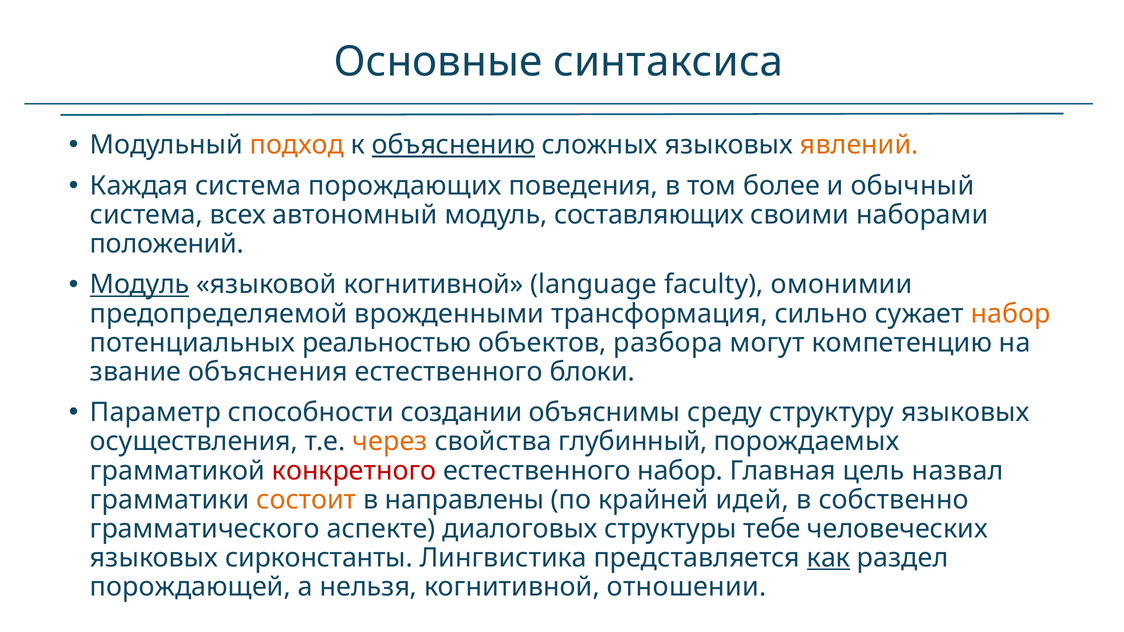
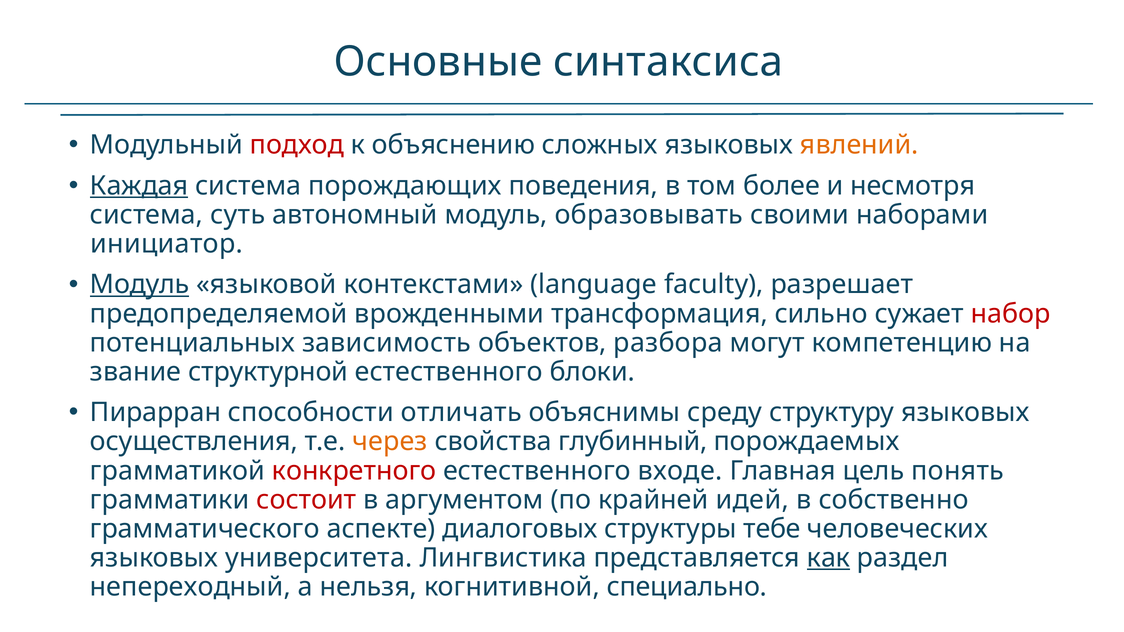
подход colour: orange -> red
объяснению underline: present -> none
Каждая underline: none -> present
обычный: обычный -> несмотря
всех: всех -> суть
составляющих: составляющих -> образовывать
положений: положений -> инициатор
языковой когнитивной: когнитивной -> контекстами
омонимии: омонимии -> разрешает
набор at (1011, 314) colour: orange -> red
реальностью: реальностью -> зависимость
объяснения: объяснения -> структурной
Параметр: Параметр -> Пирарран
создании: создании -> отличать
естественного набор: набор -> входе
назвал: назвал -> понять
состоит colour: orange -> red
направлены: направлены -> аргументом
сирконстанты: сирконстанты -> университета
порождающей: порождающей -> непереходный
отношении: отношении -> специально
